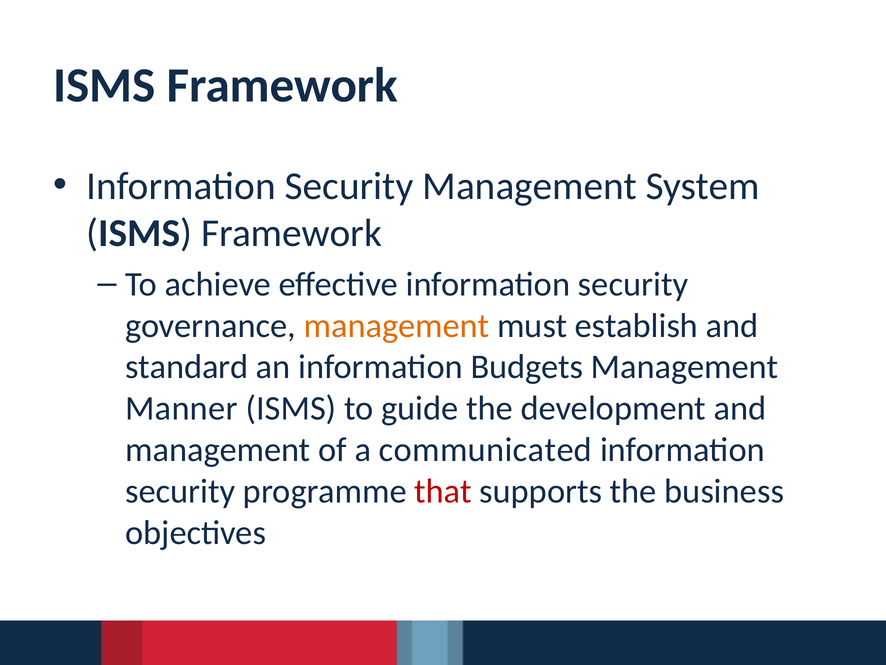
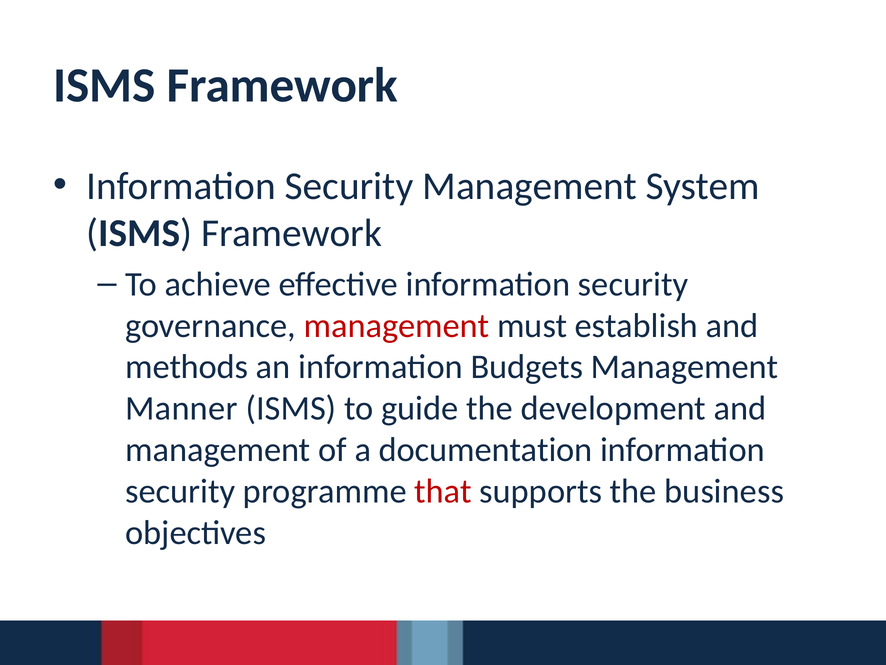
management at (397, 325) colour: orange -> red
standard: standard -> methods
communicated: communicated -> documentation
